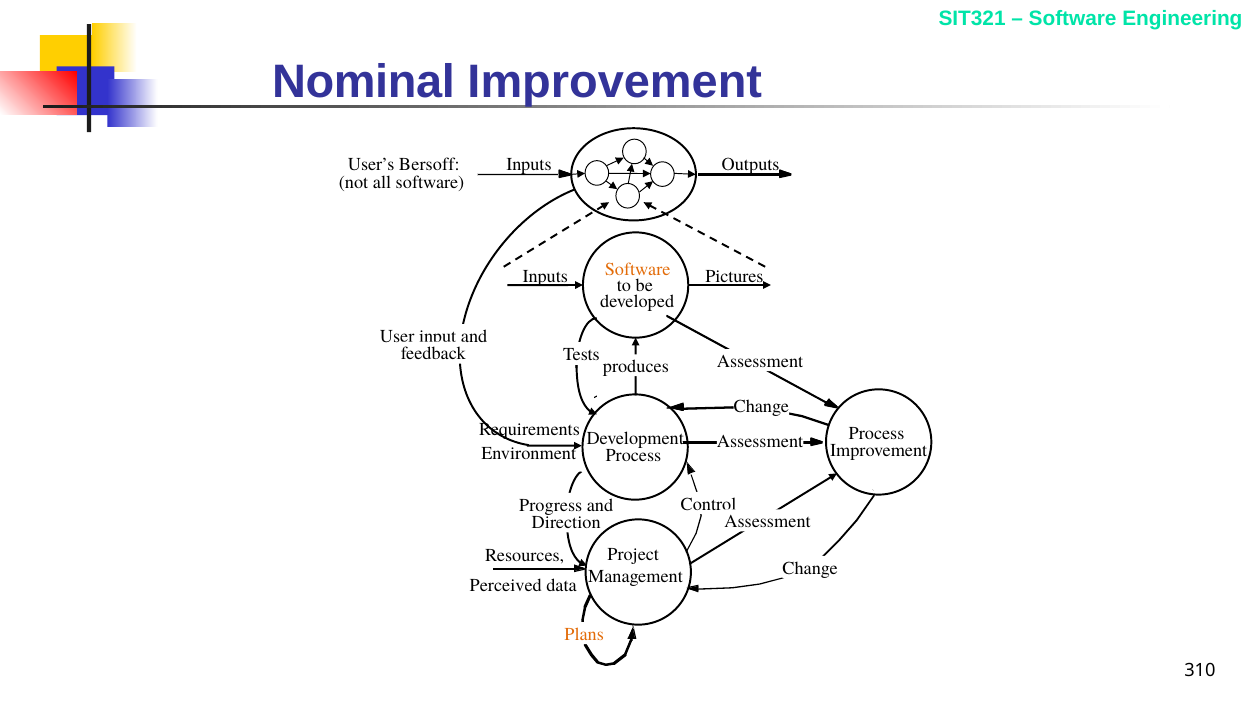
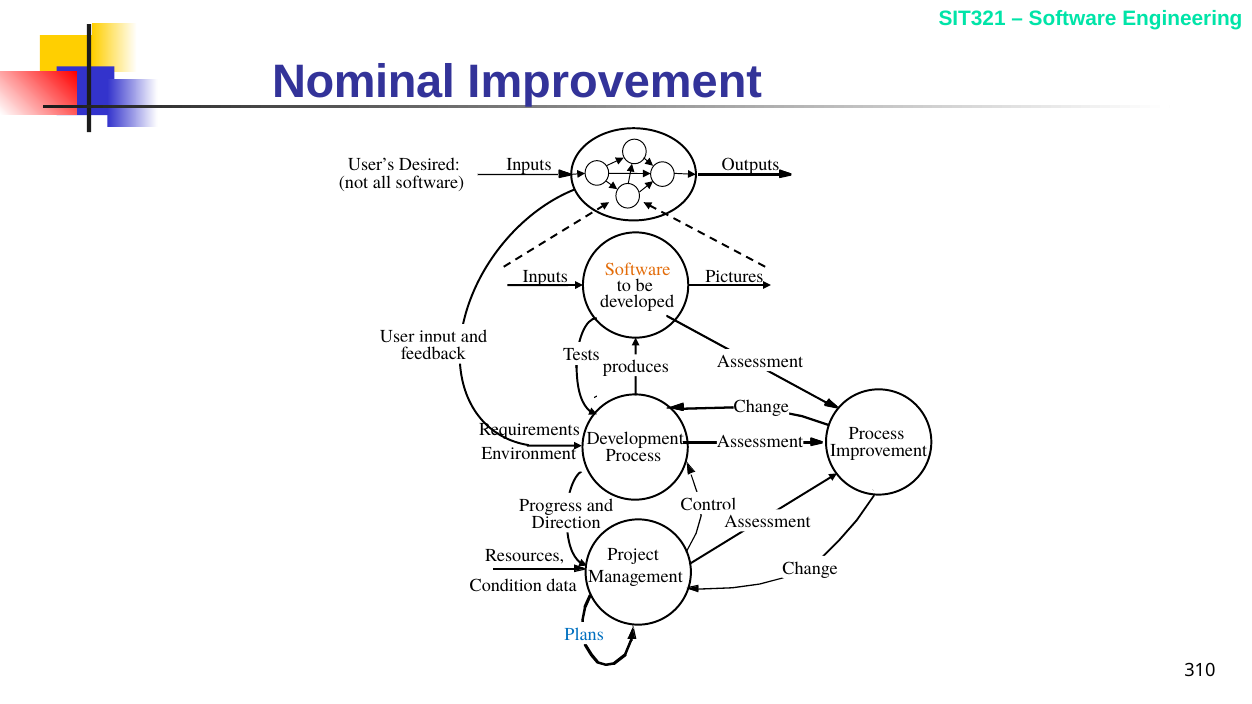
Bersoff: Bersoff -> Desired
Perceived: Perceived -> Condition
Plans colour: orange -> blue
